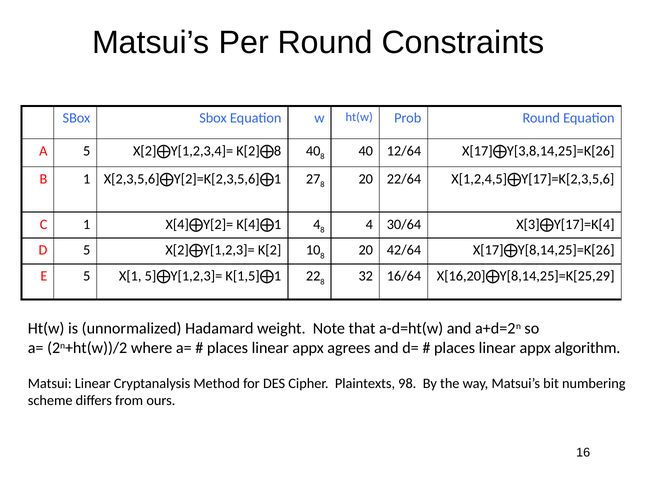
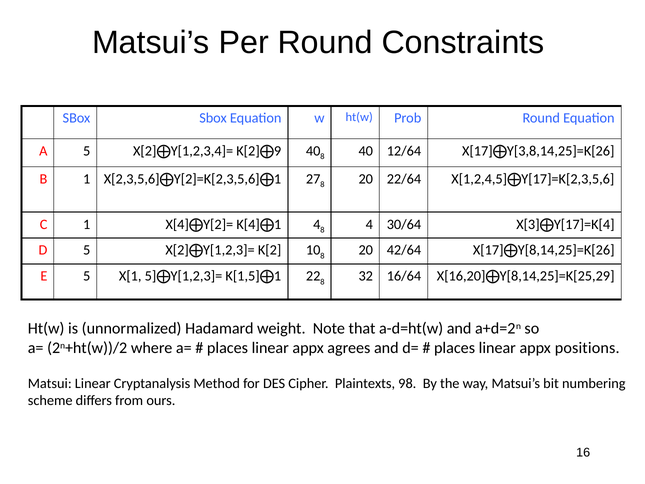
K[2 8: 8 -> 9
algorithm: algorithm -> positions
